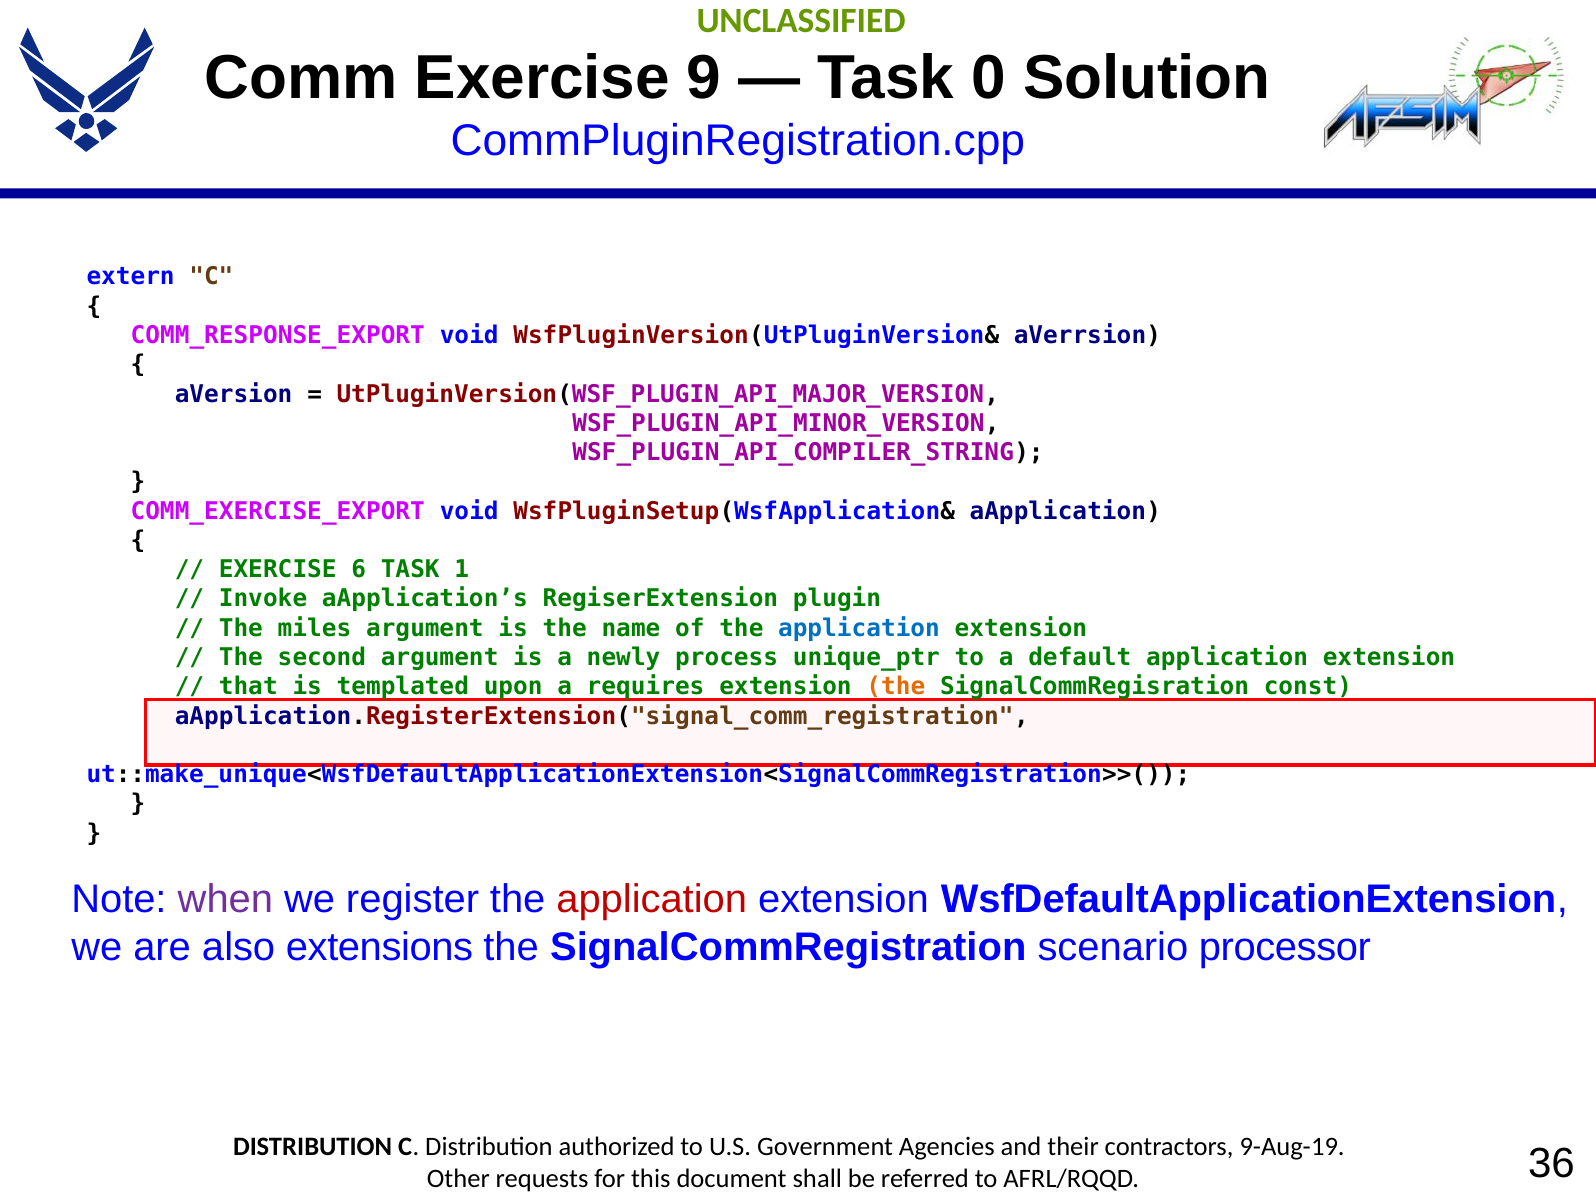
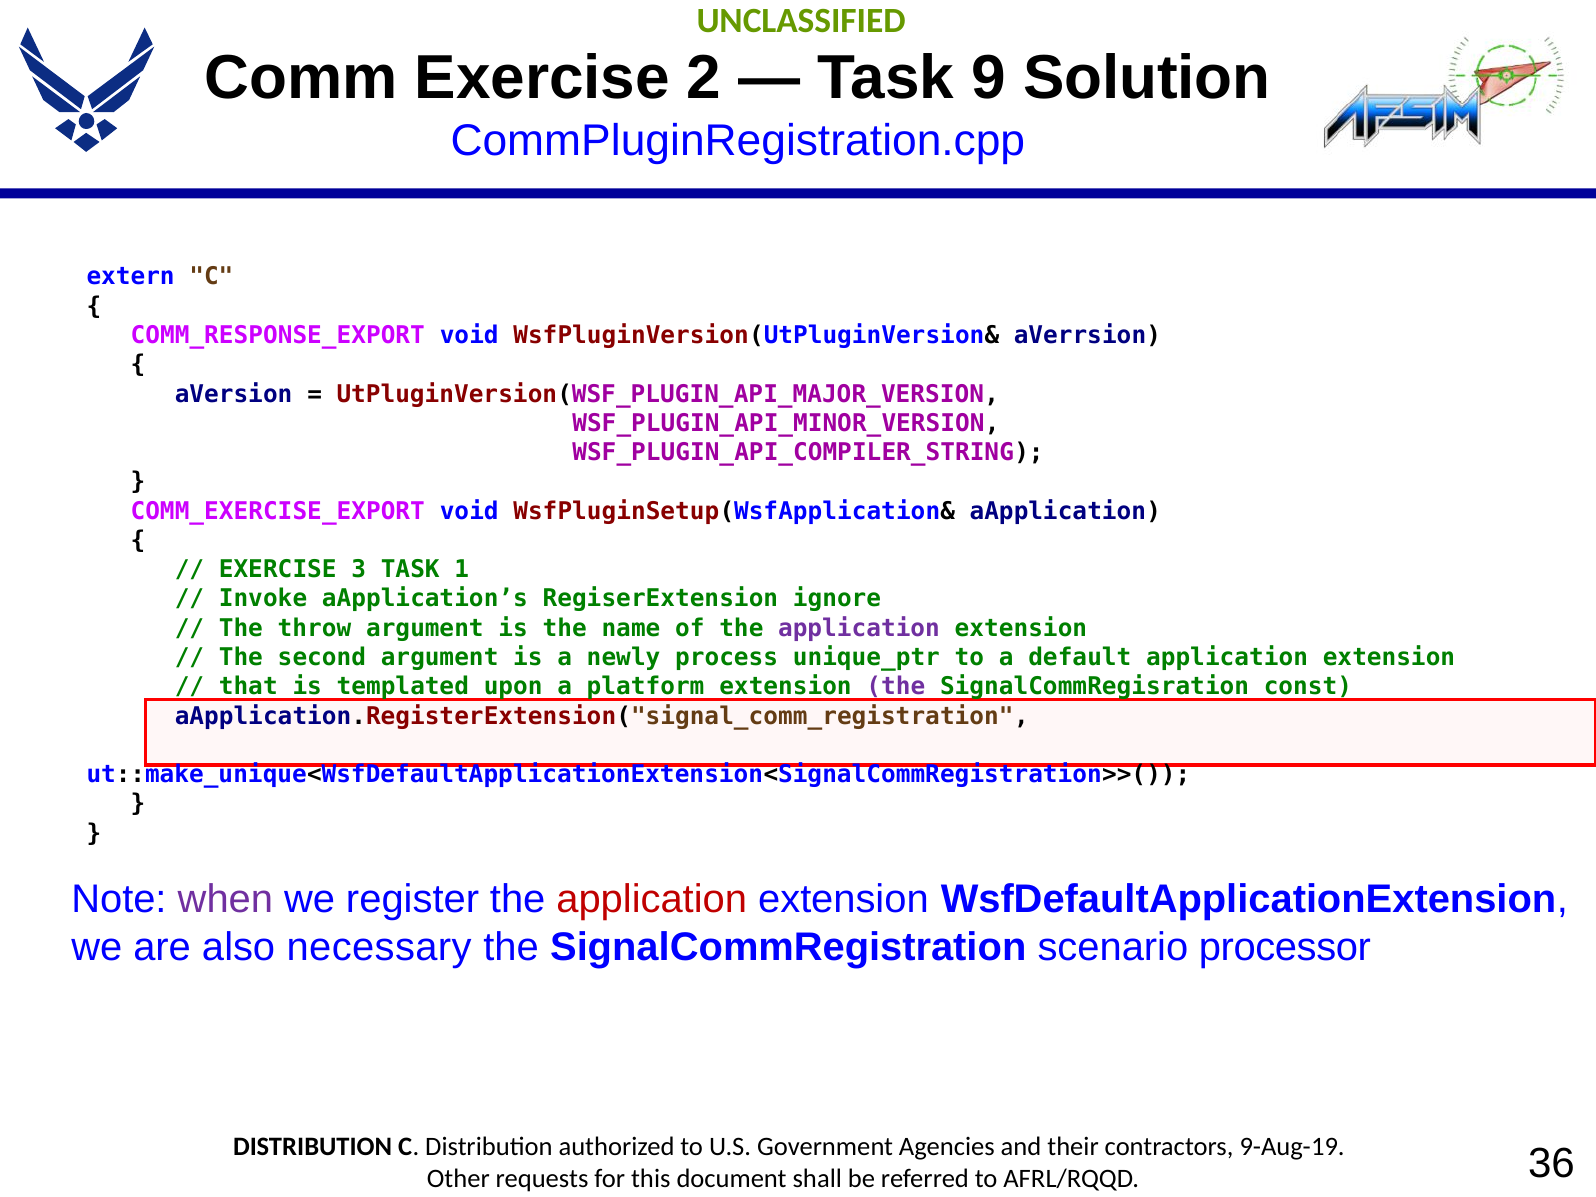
9: 9 -> 2
0: 0 -> 9
6: 6 -> 3
plugin: plugin -> ignore
miles: miles -> throw
application at (859, 628) colour: blue -> purple
requires: requires -> platform
the at (896, 687) colour: orange -> purple
extensions: extensions -> necessary
